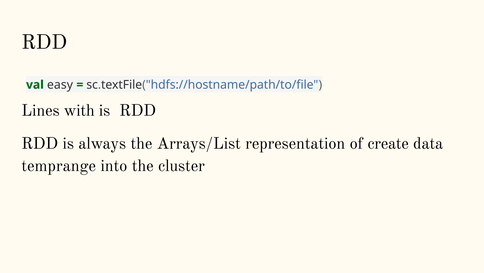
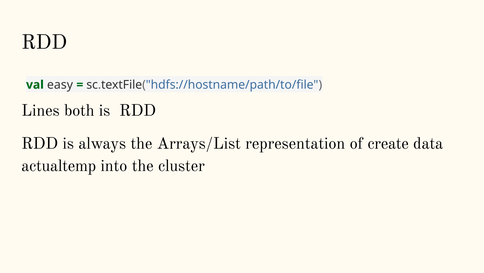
with: with -> both
temprange: temprange -> actualtemp
